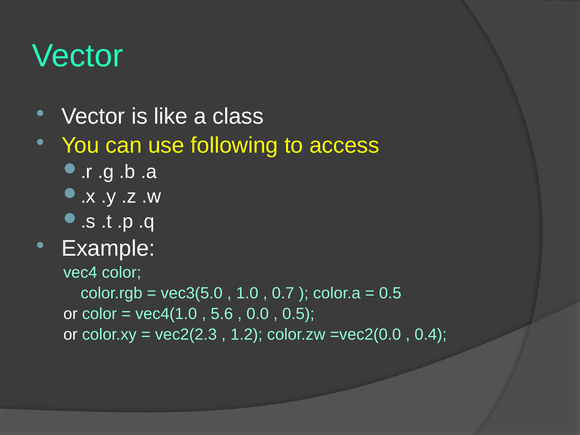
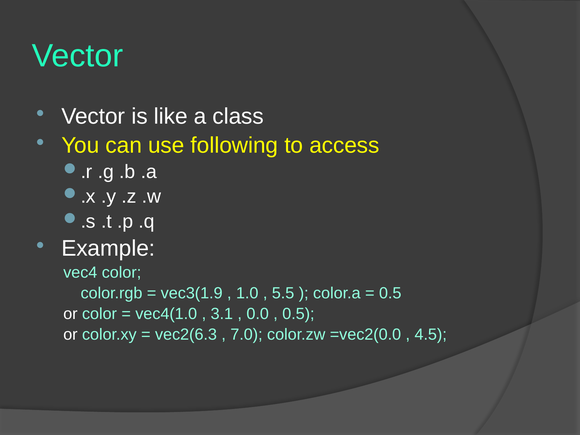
vec3(5.0: vec3(5.0 -> vec3(1.9
0.7: 0.7 -> 5.5
5.6: 5.6 -> 3.1
vec2(2.3: vec2(2.3 -> vec2(6.3
1.2: 1.2 -> 7.0
0.4: 0.4 -> 4.5
